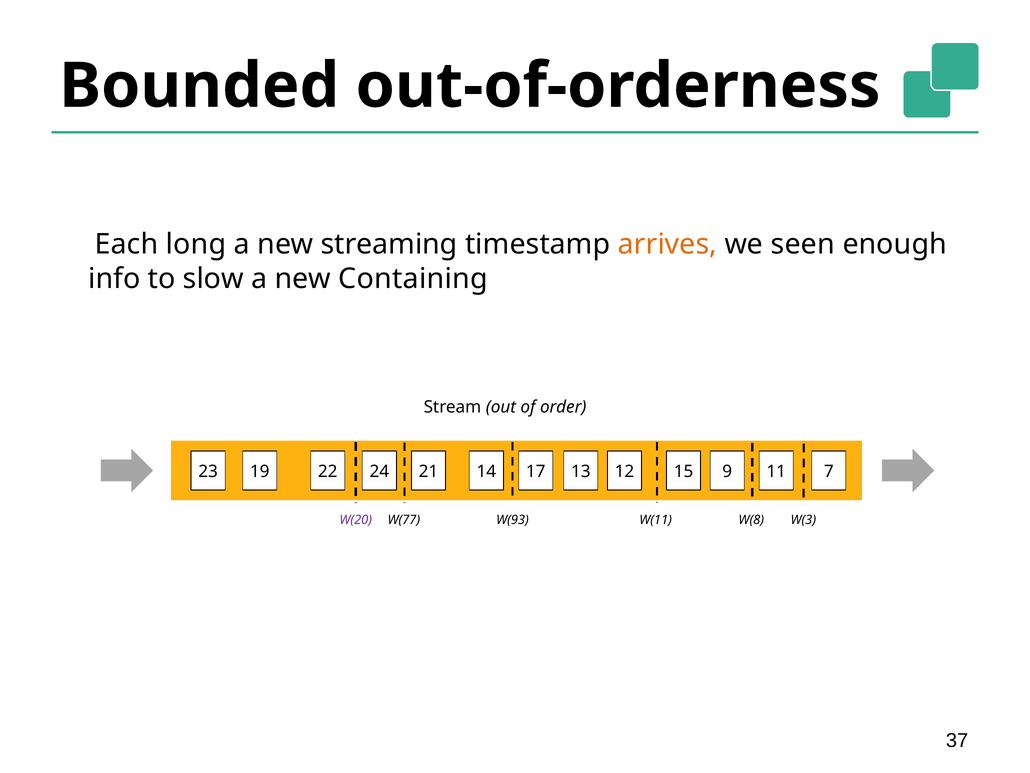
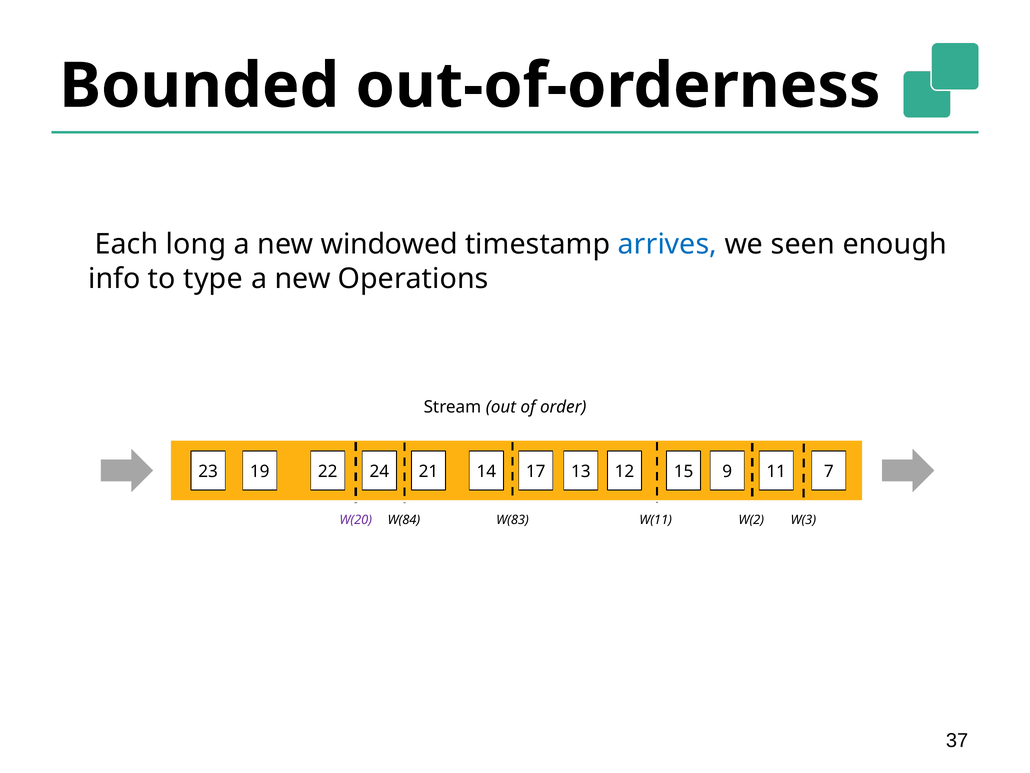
streaming: streaming -> windowed
arrives colour: orange -> blue
slow: slow -> type
Containing: Containing -> Operations
W(77: W(77 -> W(84
W(93: W(93 -> W(83
W(8: W(8 -> W(2
